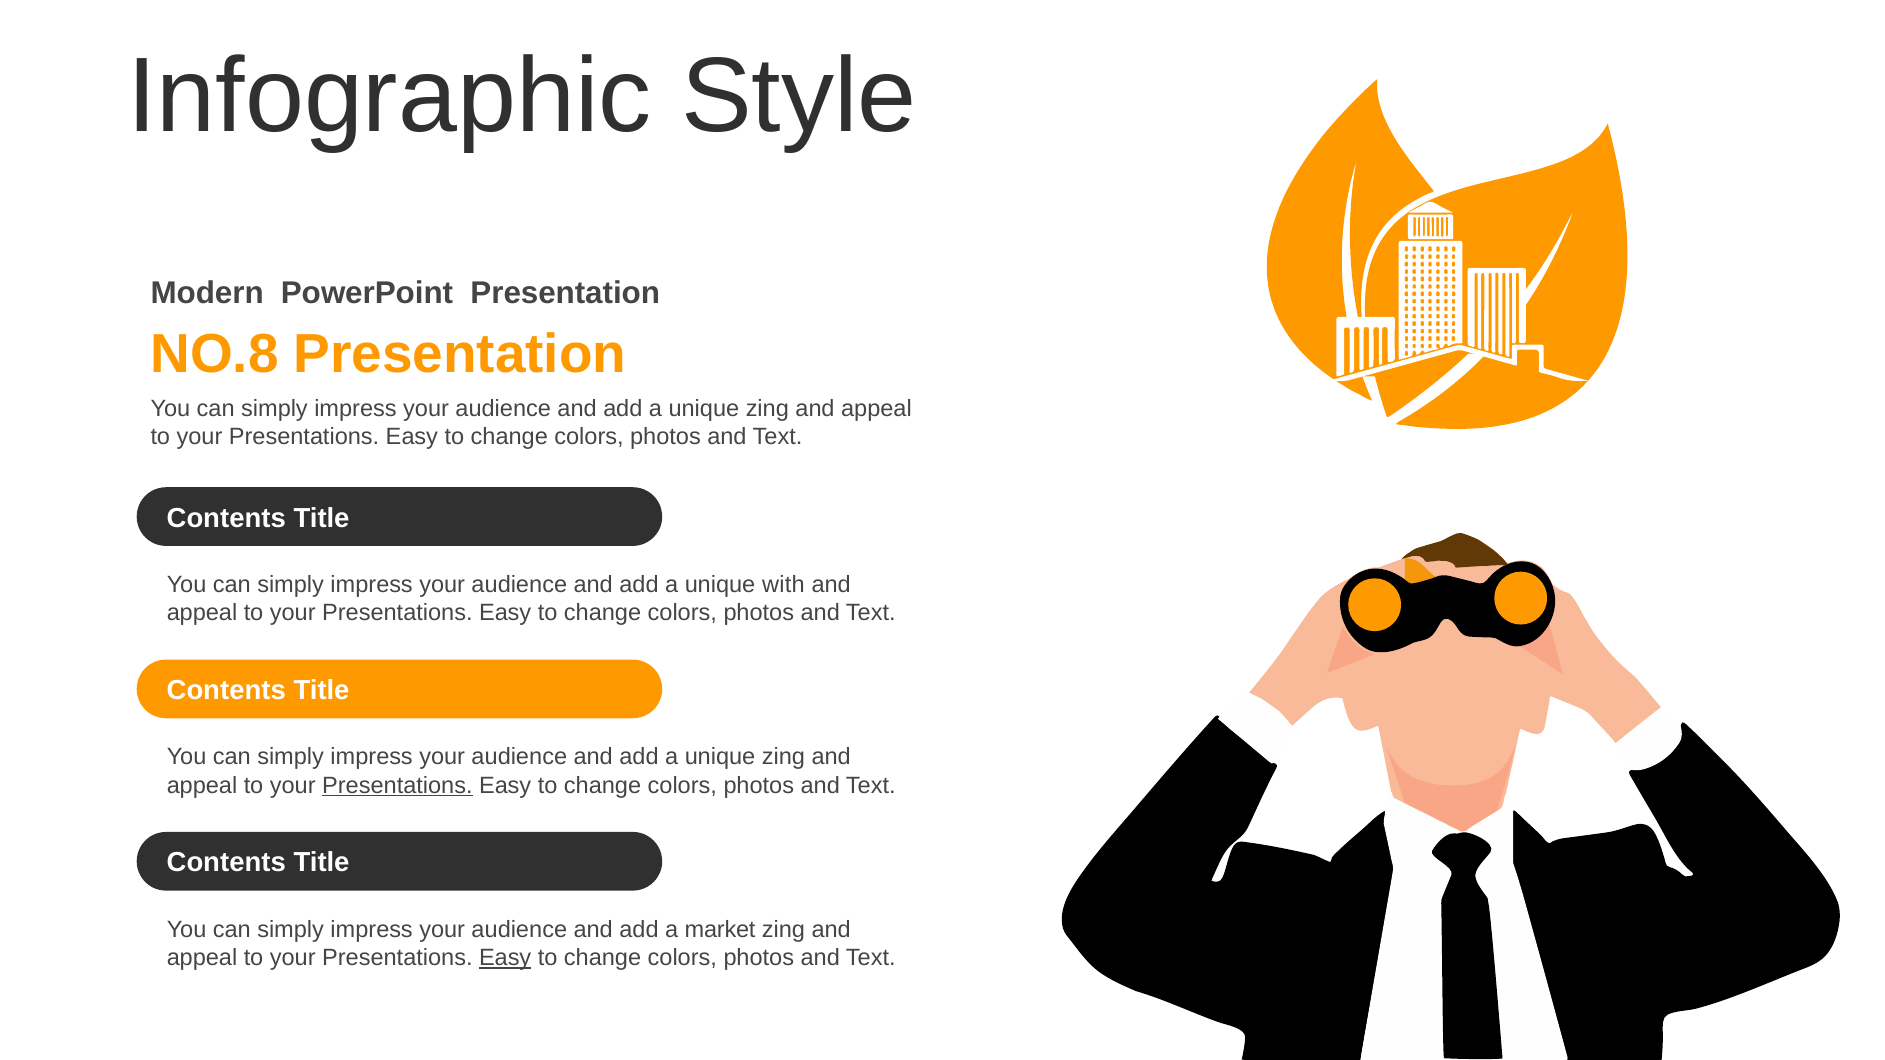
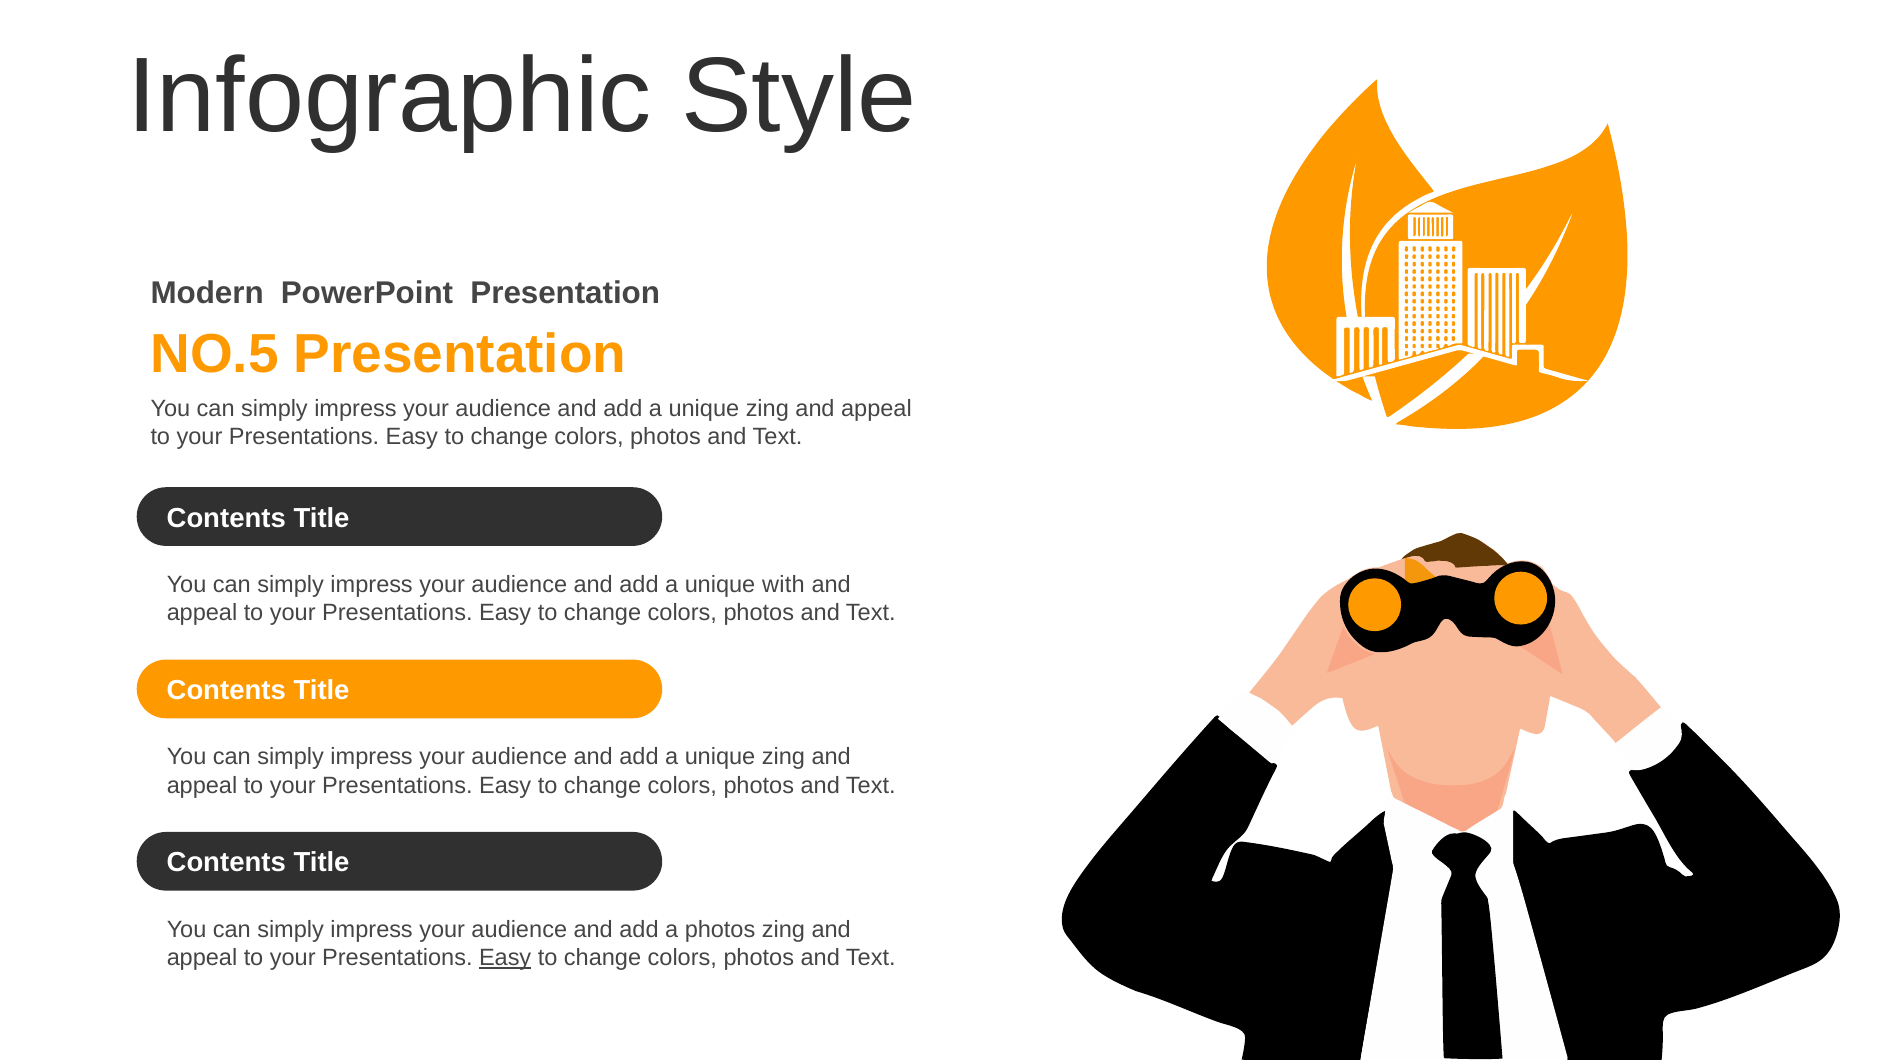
NO.8: NO.8 -> NO.5
Presentations at (397, 786) underline: present -> none
a market: market -> photos
